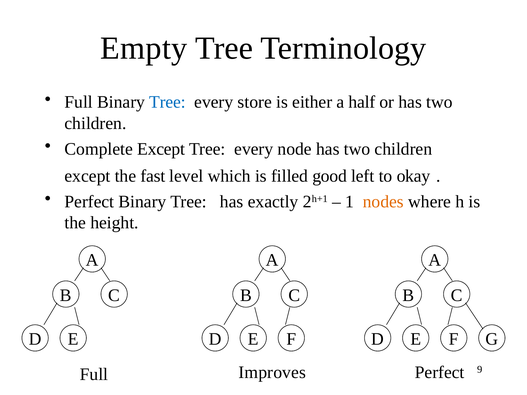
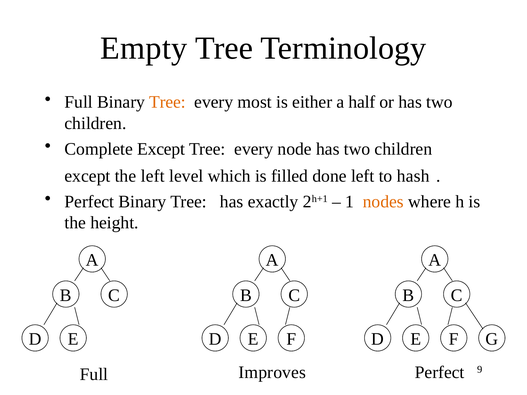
Tree at (167, 102) colour: blue -> orange
store: store -> most
the fast: fast -> left
good: good -> done
okay: okay -> hash
